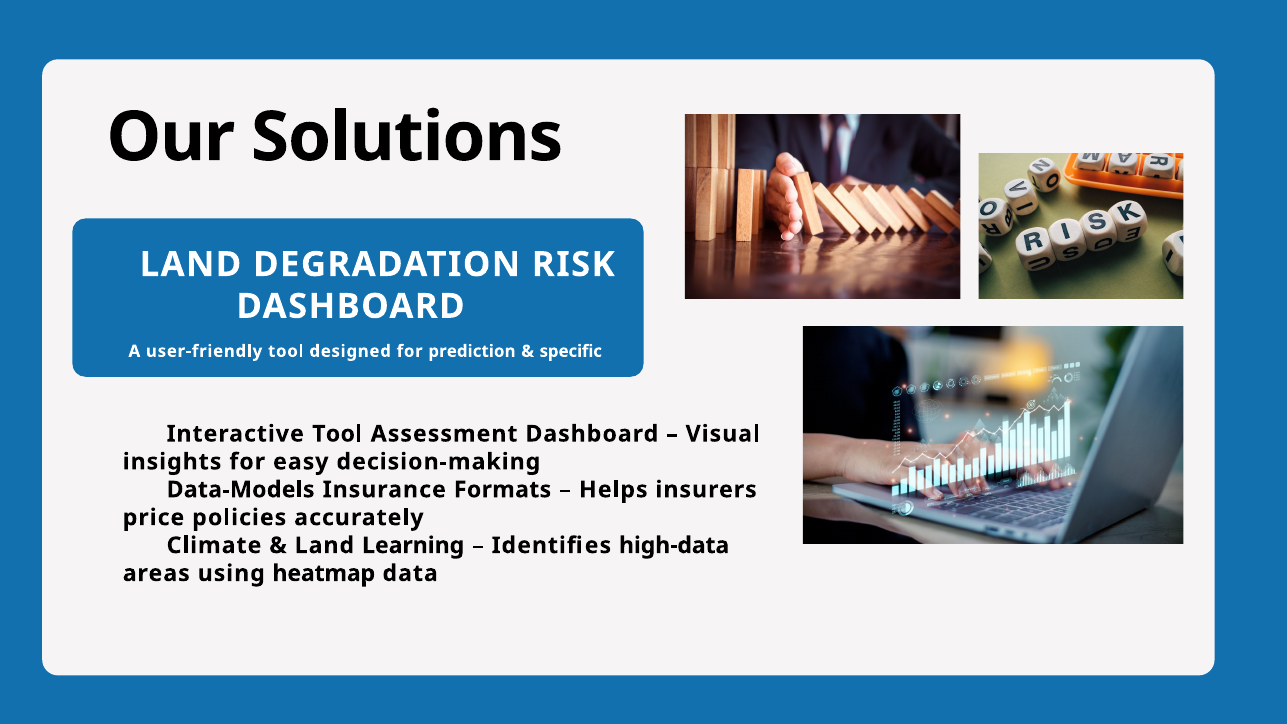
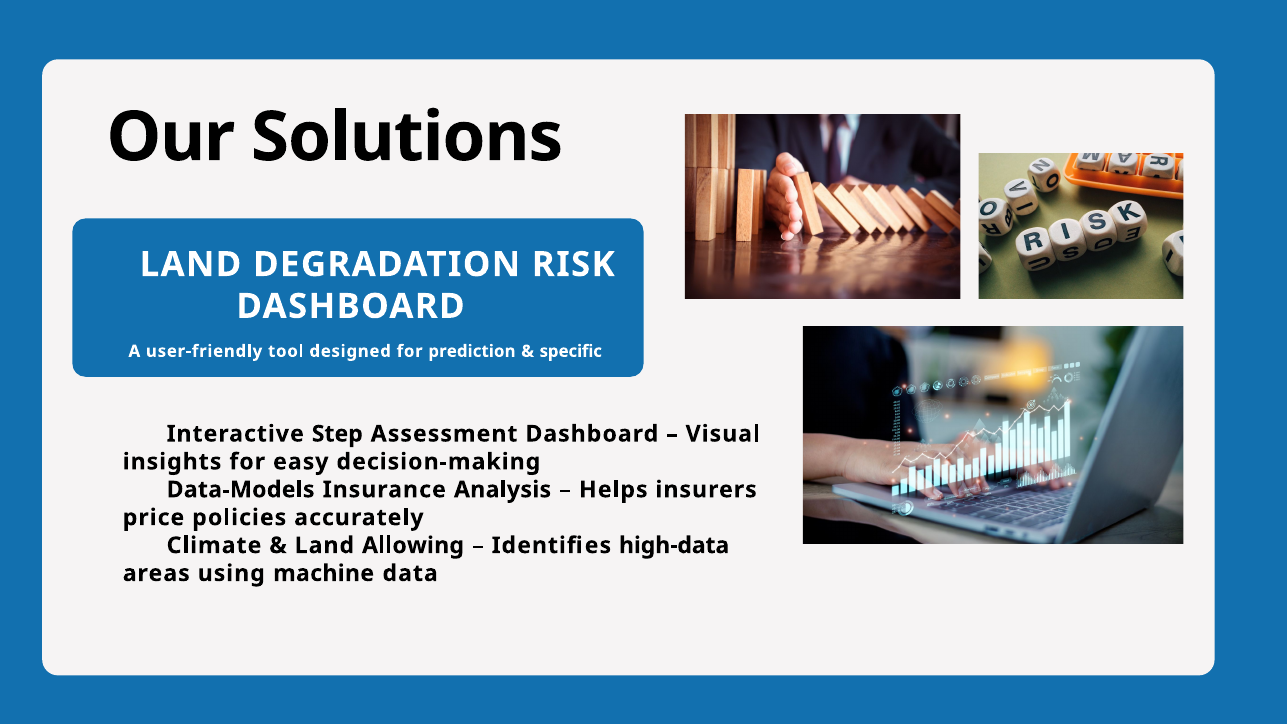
Interactive Tool: Tool -> Step
Formats: Formats -> Analysis
Learning: Learning -> Allowing
heatmap: heatmap -> machine
